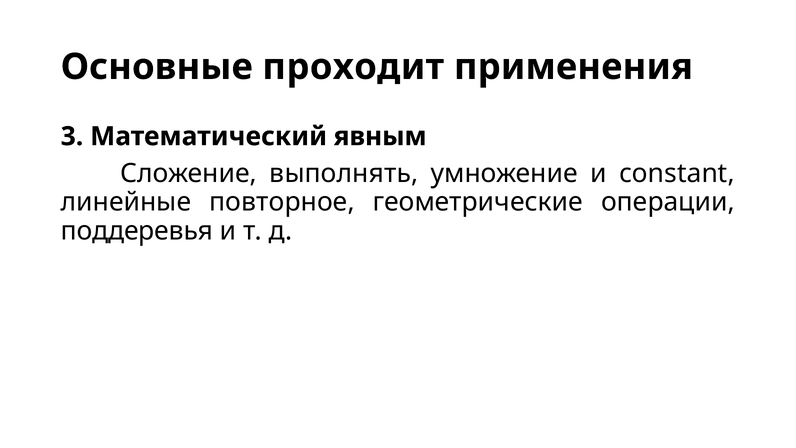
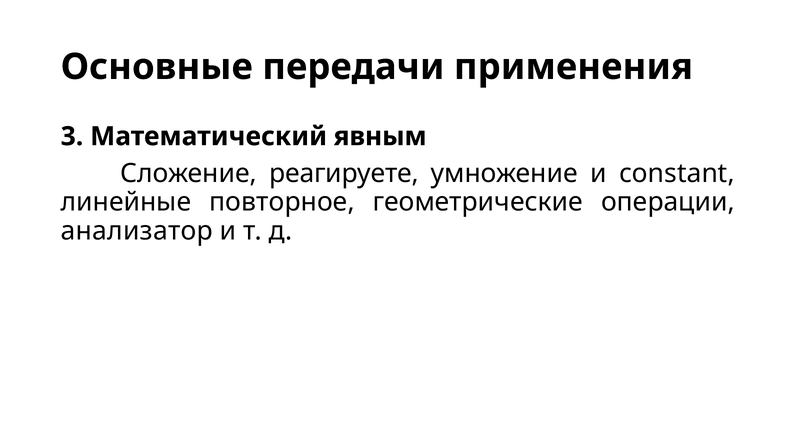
проходит: проходит -> передачи
выполнять: выполнять -> реагируете
поддеревья: поддеревья -> анализатор
